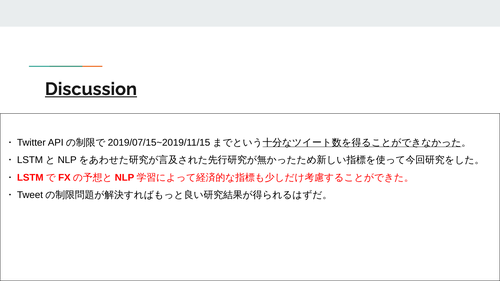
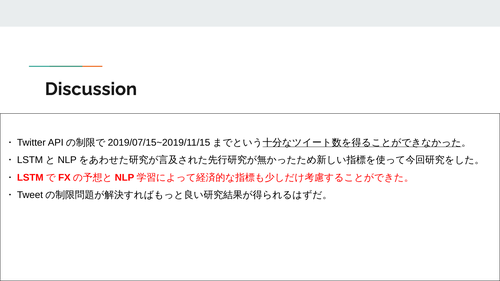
Discussion underline: present -> none
